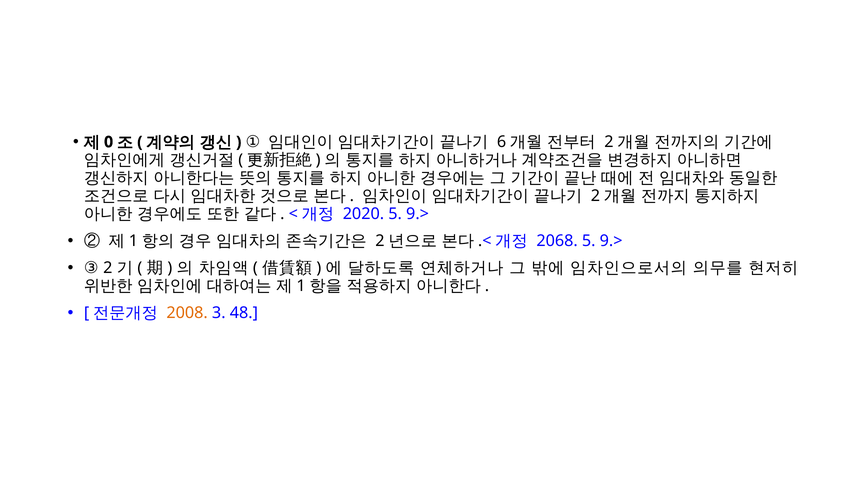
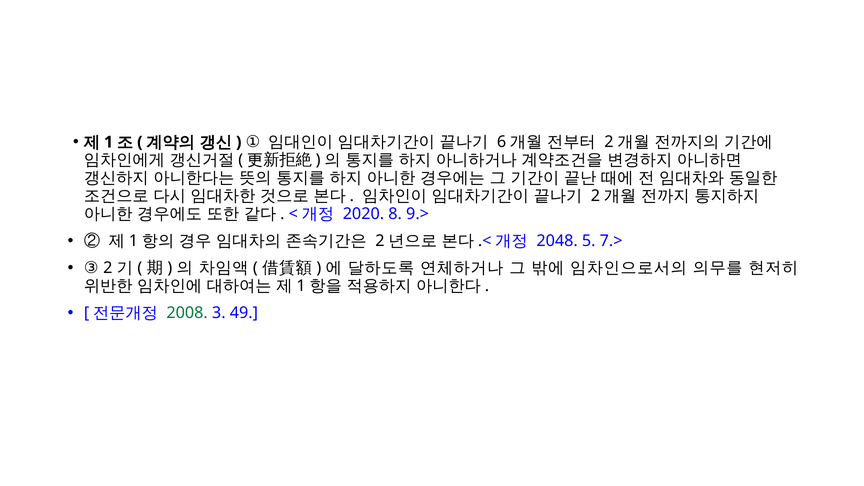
0: 0 -> 1
2020 5: 5 -> 8
2068: 2068 -> 2048
9.> at (611, 241): 9.> -> 7.>
2008 colour: orange -> green
48: 48 -> 49
